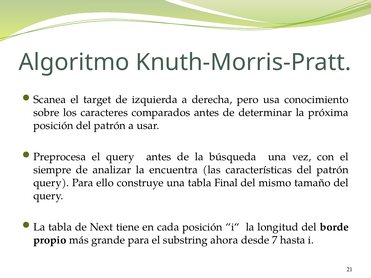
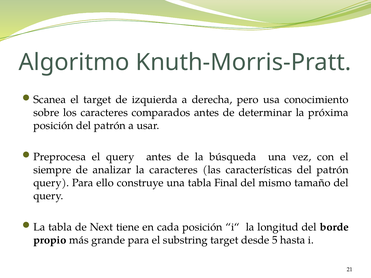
la encuentra: encuentra -> caracteres
substring ahora: ahora -> target
7: 7 -> 5
